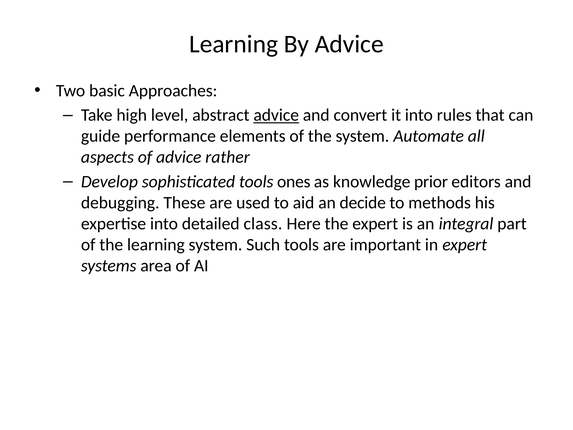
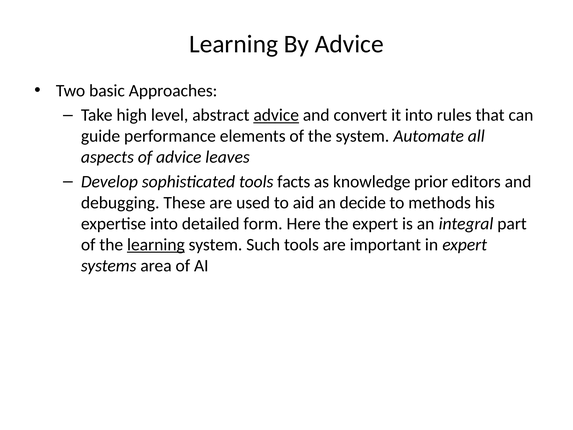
rather: rather -> leaves
ones: ones -> facts
class: class -> form
learning at (156, 245) underline: none -> present
